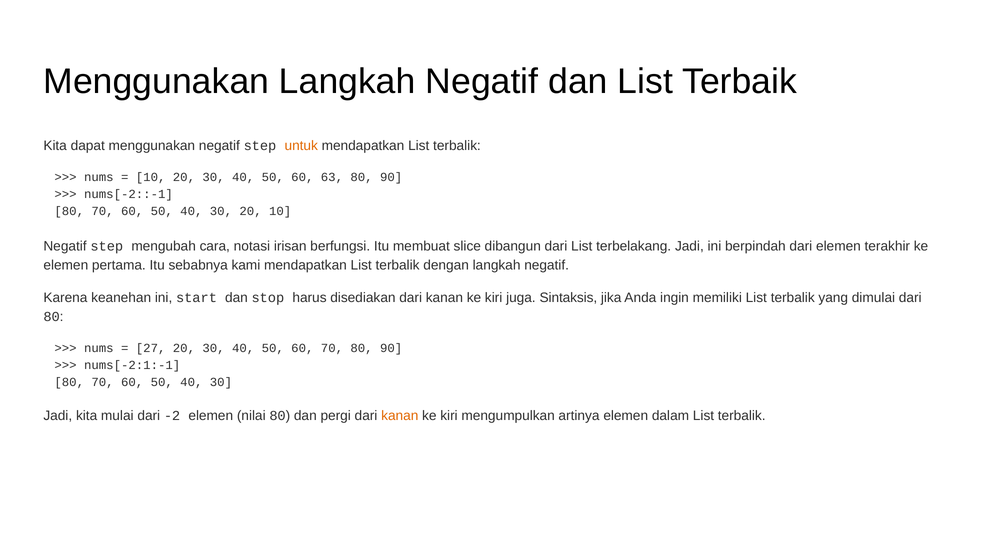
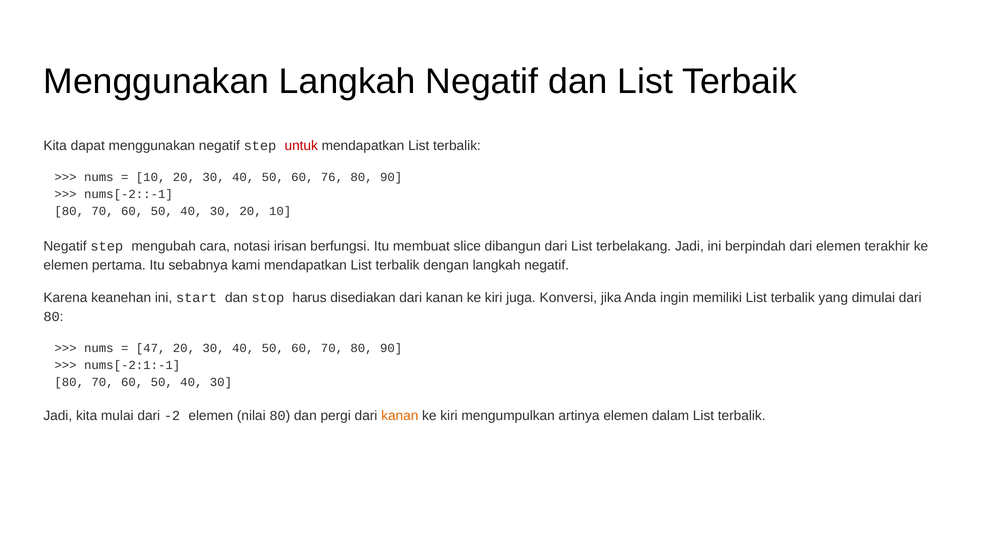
untuk colour: orange -> red
63: 63 -> 76
Sintaksis: Sintaksis -> Konversi
27: 27 -> 47
